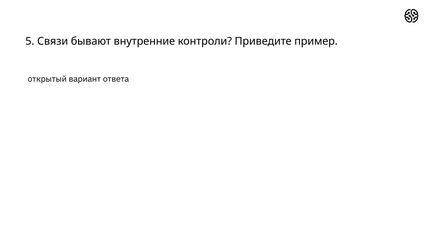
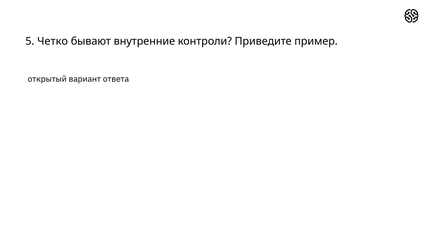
Связи: Связи -> Четко
